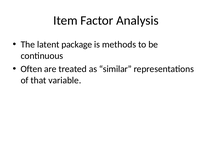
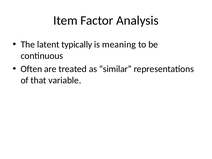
package: package -> typically
methods: methods -> meaning
